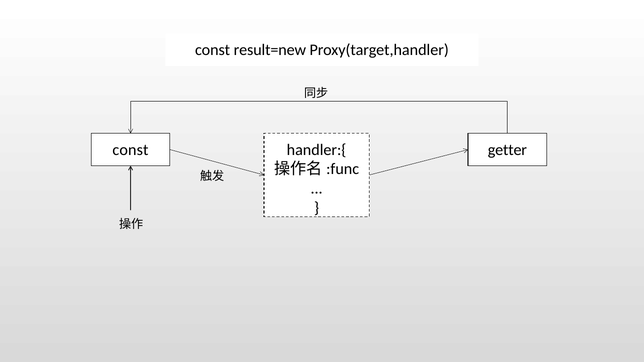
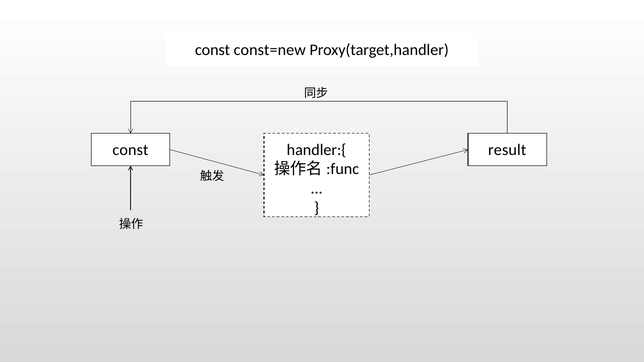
result=new: result=new -> const=new
getter: getter -> result
